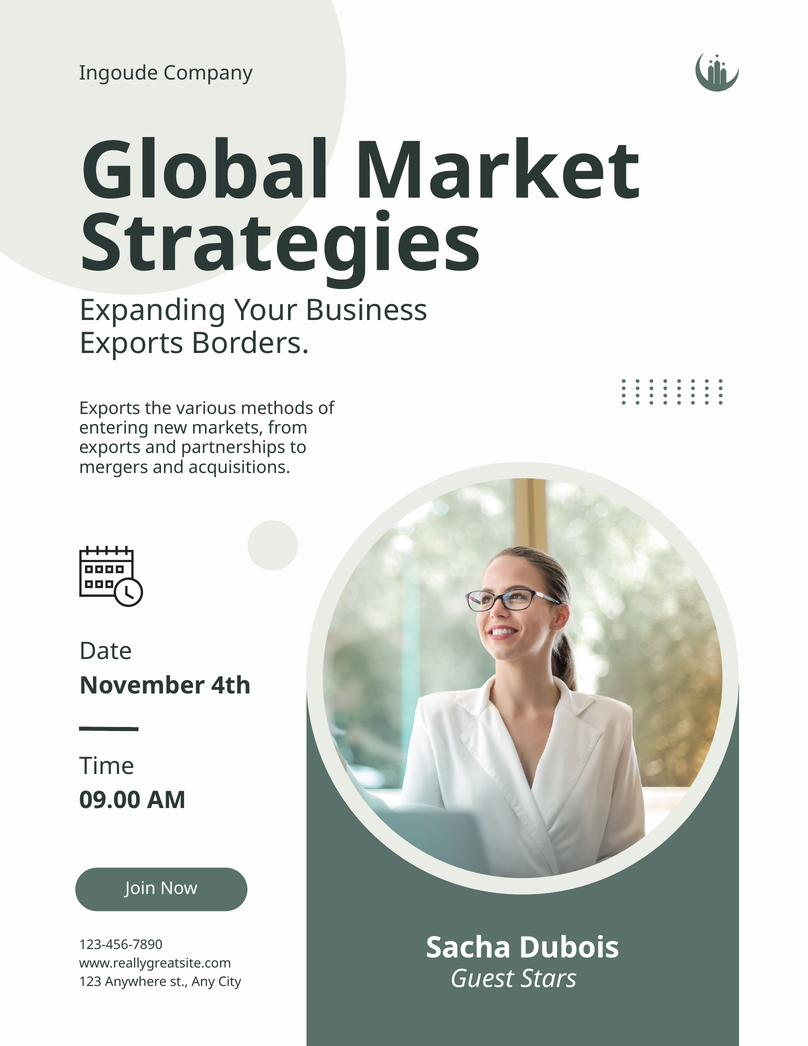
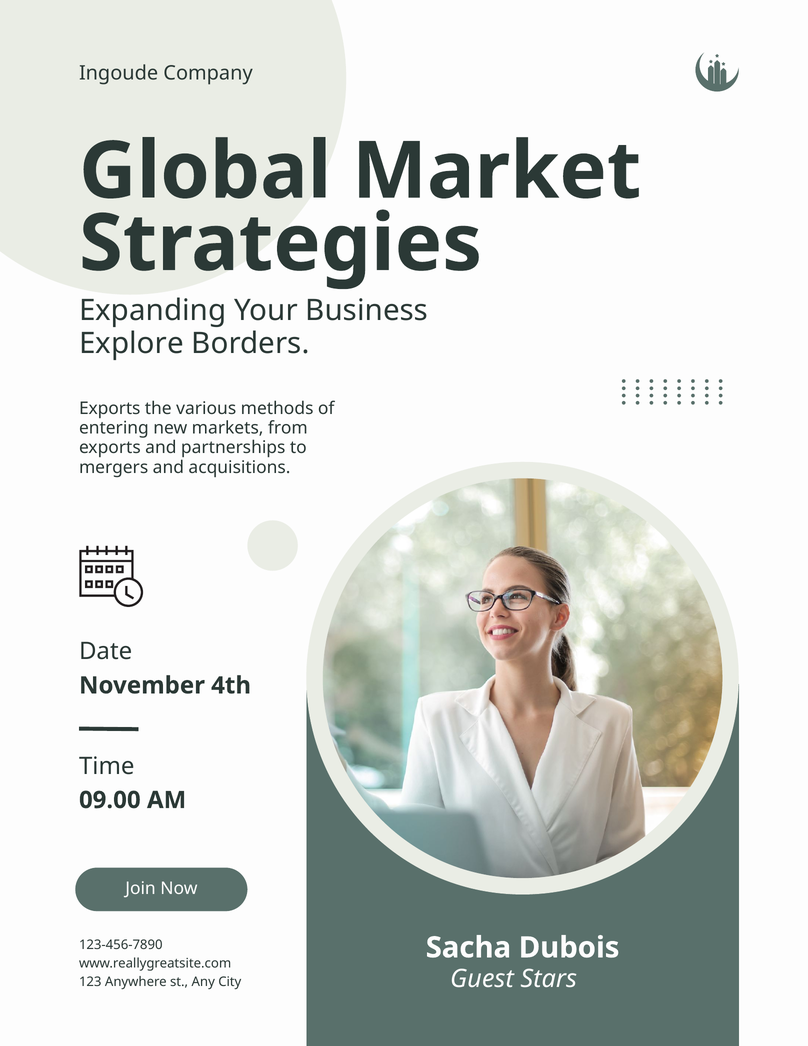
Exports at (131, 343): Exports -> Explore
